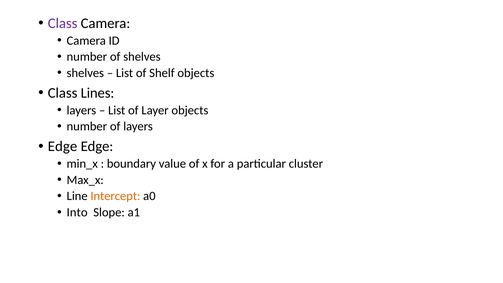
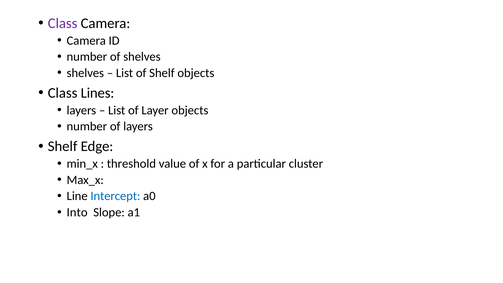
Edge at (63, 146): Edge -> Shelf
boundary: boundary -> threshold
Intercept colour: orange -> blue
